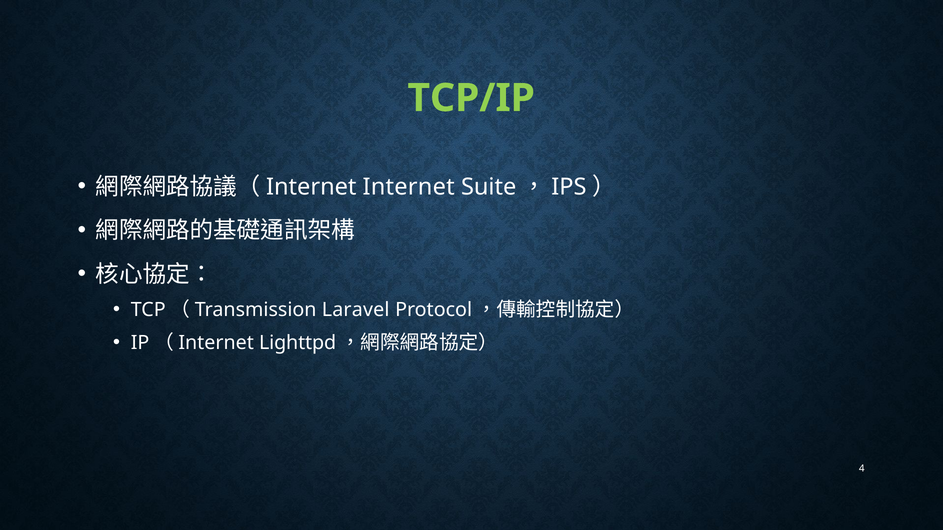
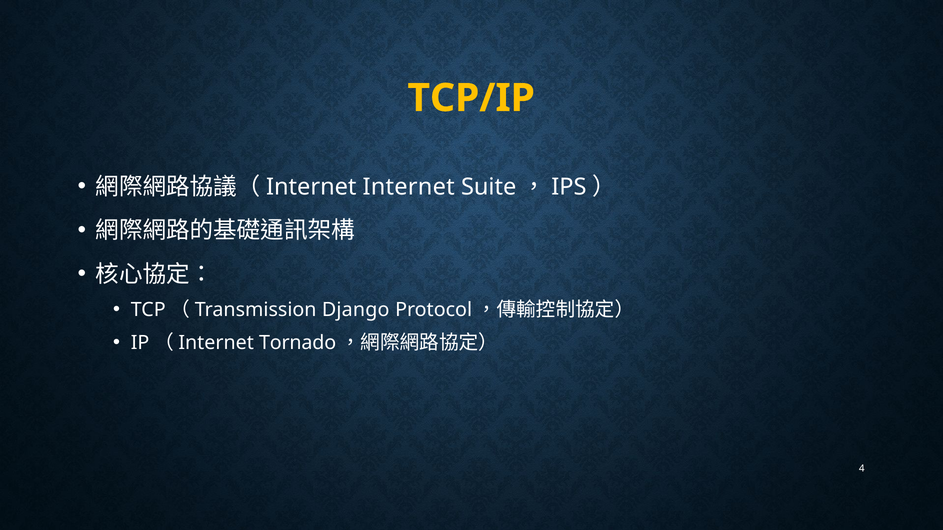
TCP/IP colour: light green -> yellow
Laravel: Laravel -> Django
Lighttpd: Lighttpd -> Tornado
